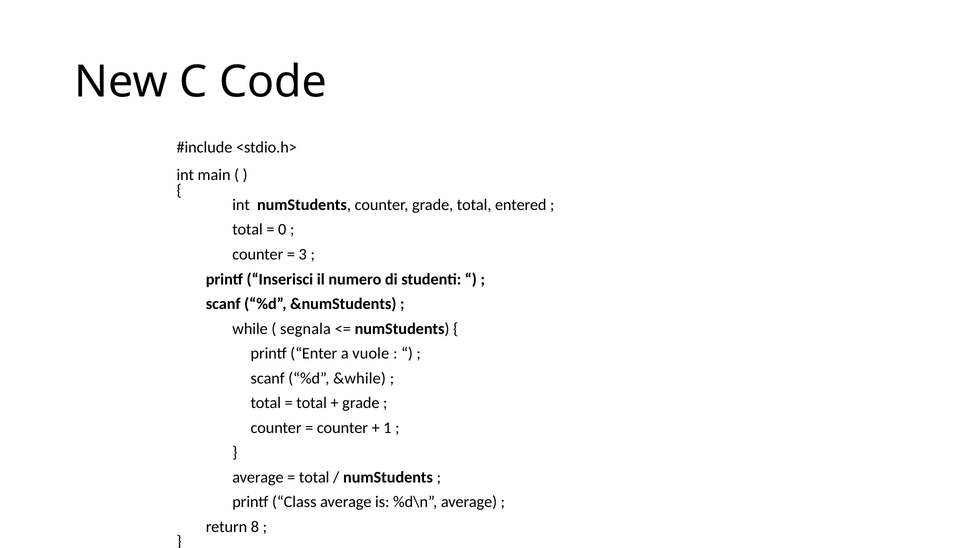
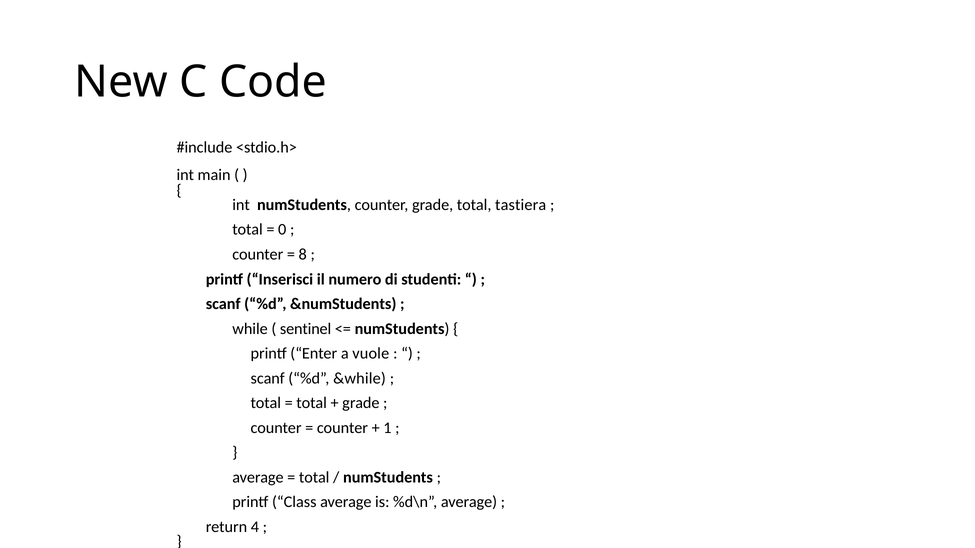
entered: entered -> tastiera
3: 3 -> 8
segnala: segnala -> sentinel
8: 8 -> 4
